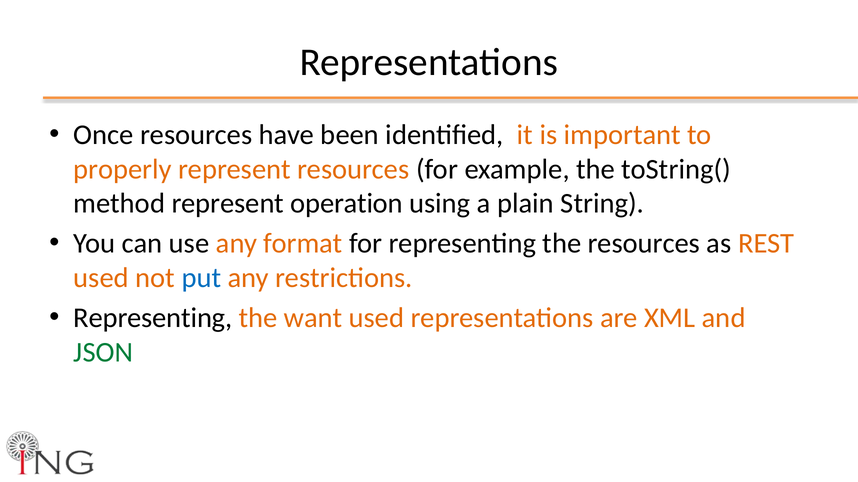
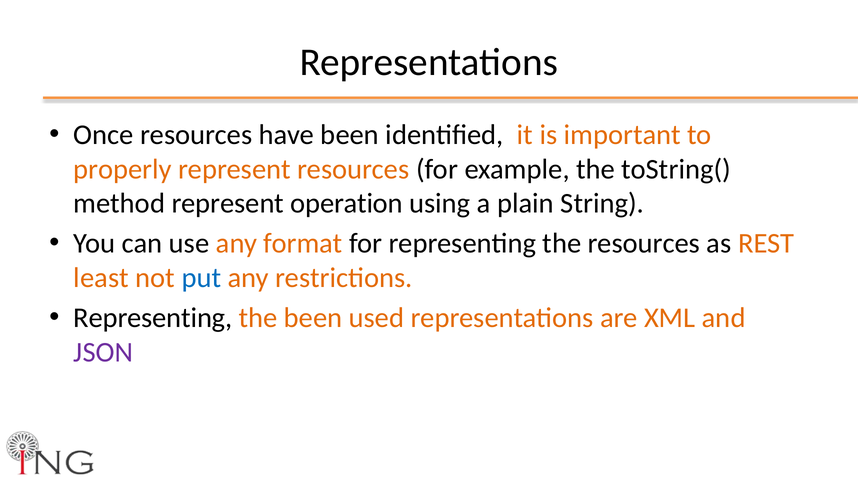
used at (101, 278): used -> least
the want: want -> been
JSON colour: green -> purple
